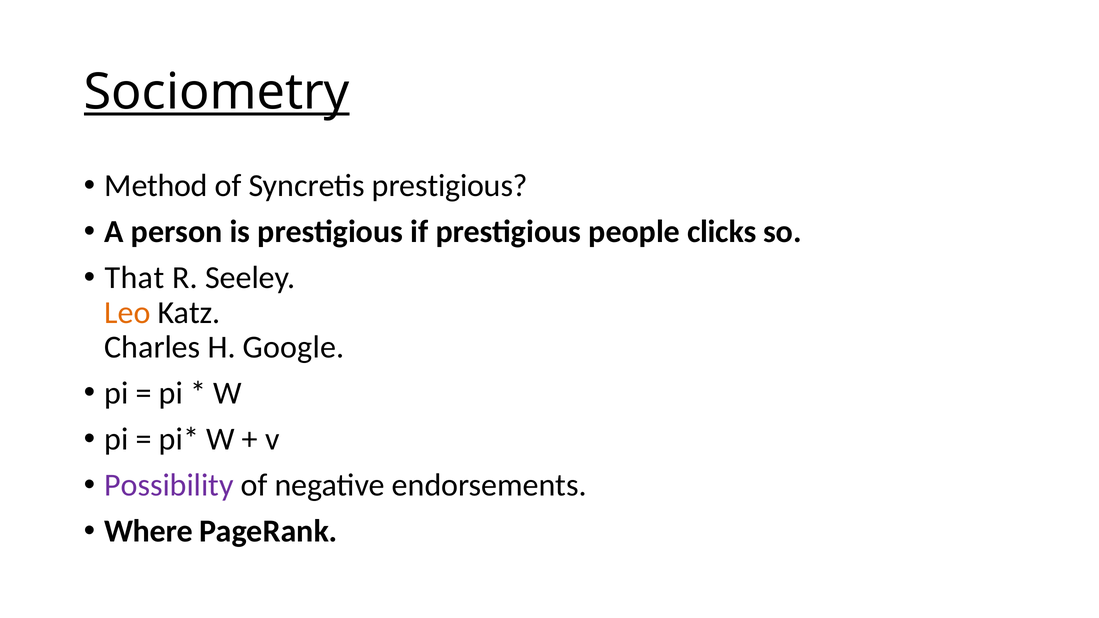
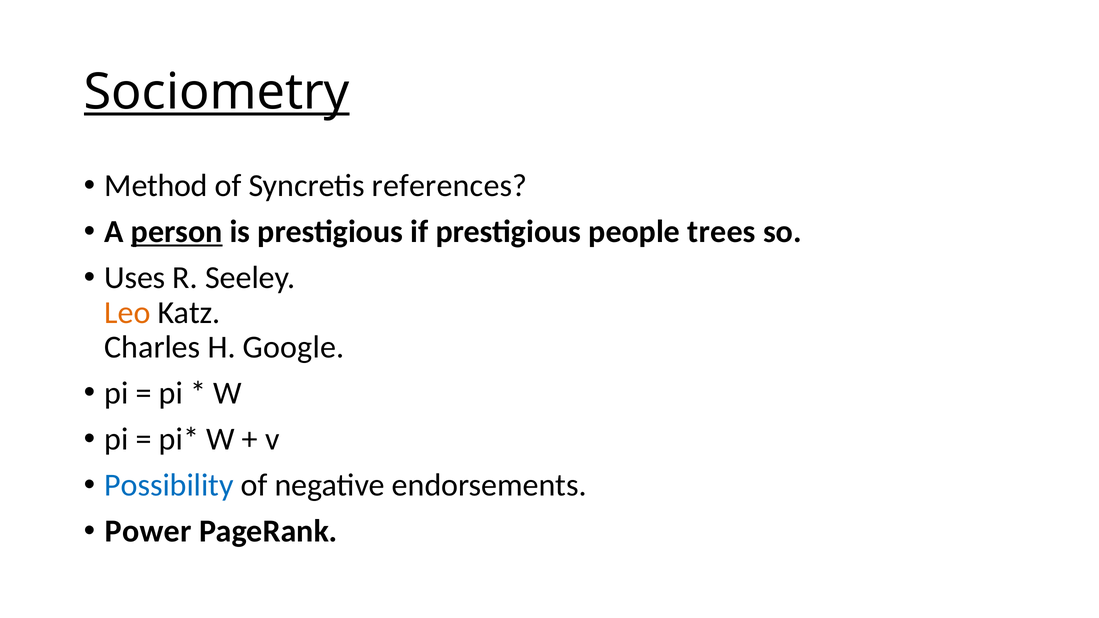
Syncretis prestigious: prestigious -> references
person underline: none -> present
clicks: clicks -> trees
That: That -> Uses
Possibility colour: purple -> blue
Where: Where -> Power
